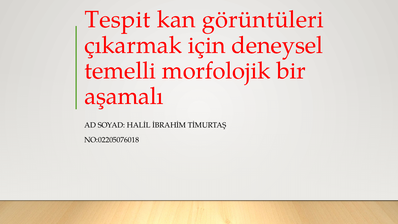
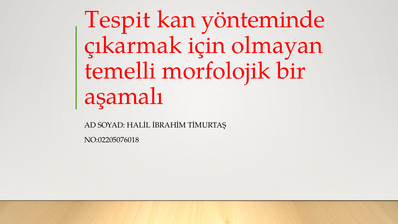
görüntüleri: görüntüleri -> yönteminde
deneysel: deneysel -> olmayan
